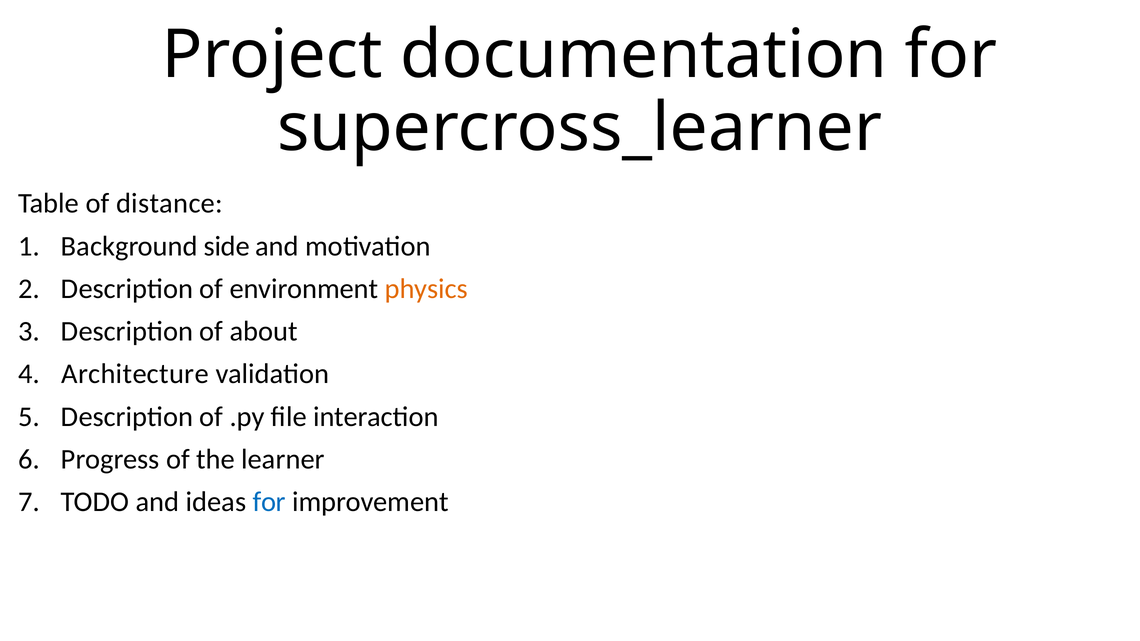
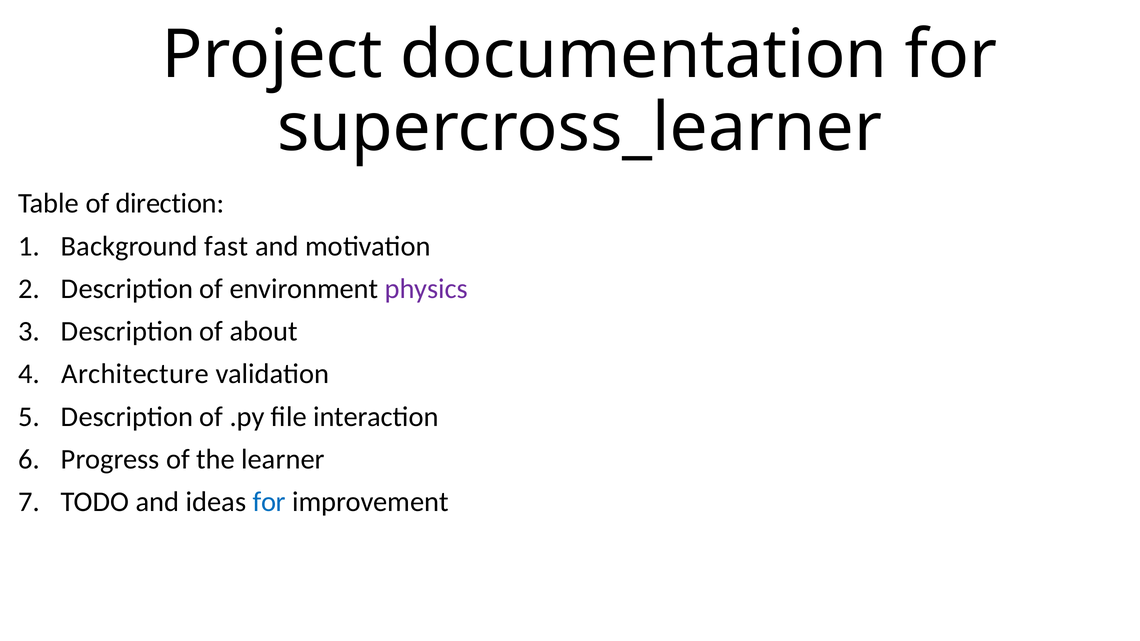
distance: distance -> direction
side: side -> fast
physics colour: orange -> purple
